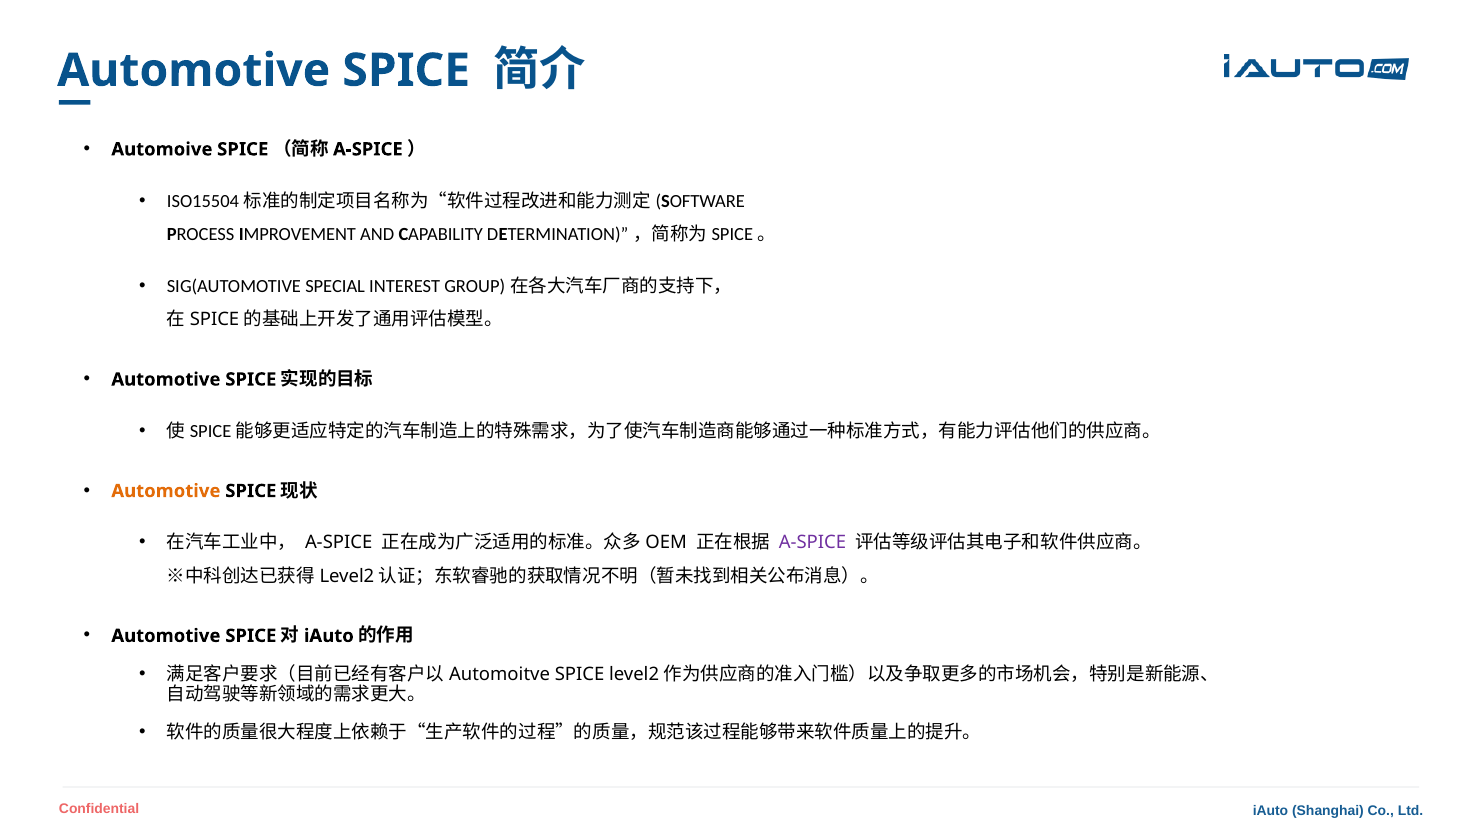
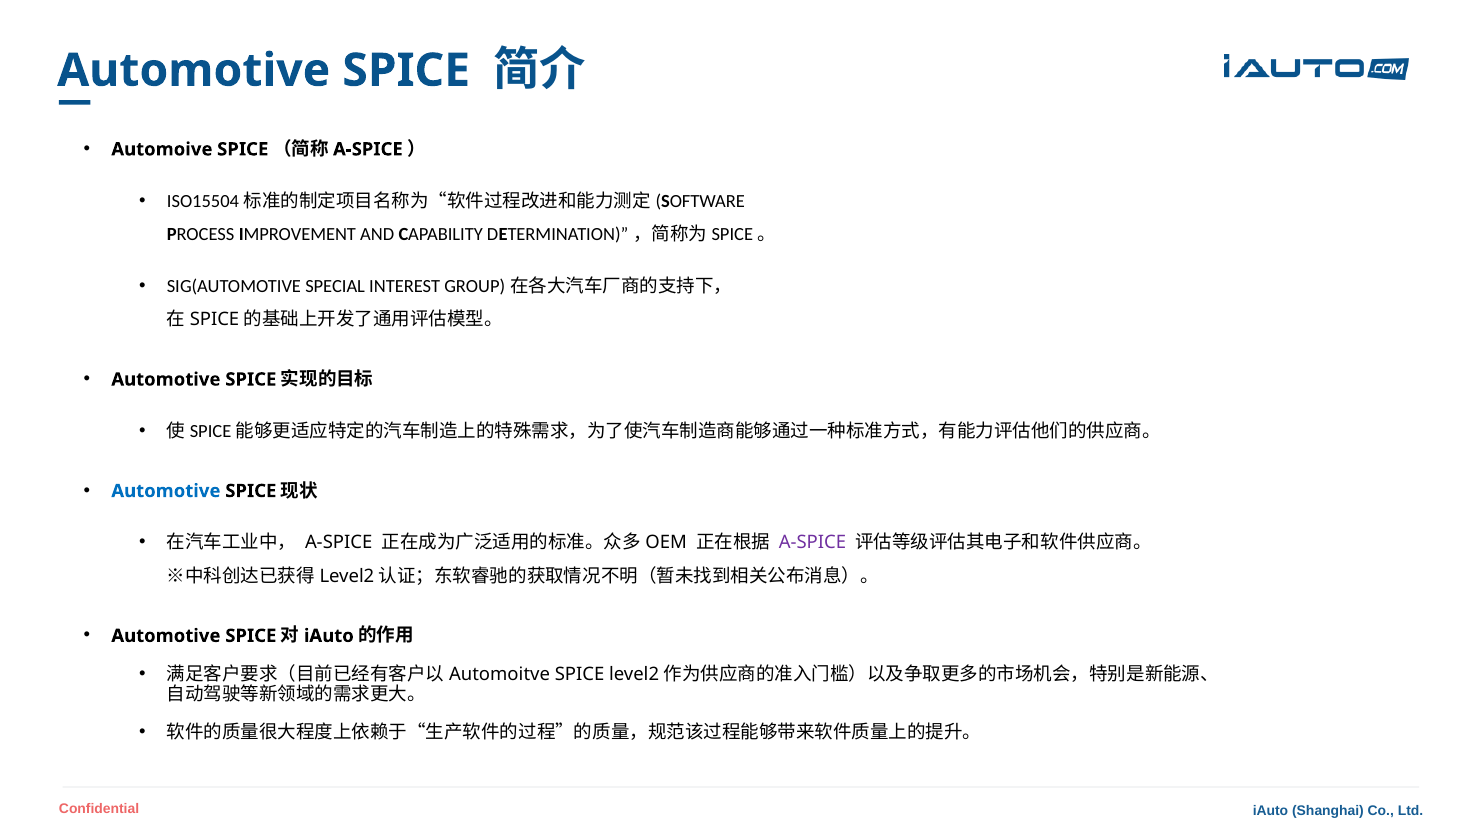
Automotive at (166, 491) colour: orange -> blue
